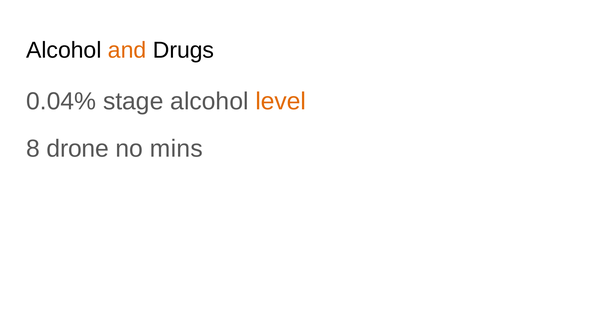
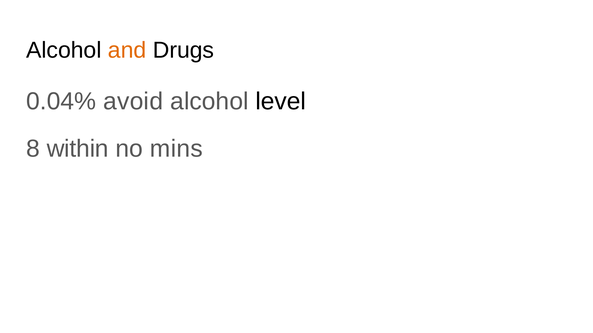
stage: stage -> avoid
level colour: orange -> black
drone: drone -> within
